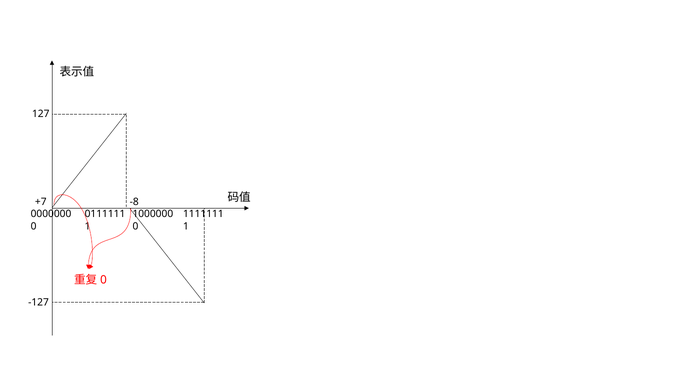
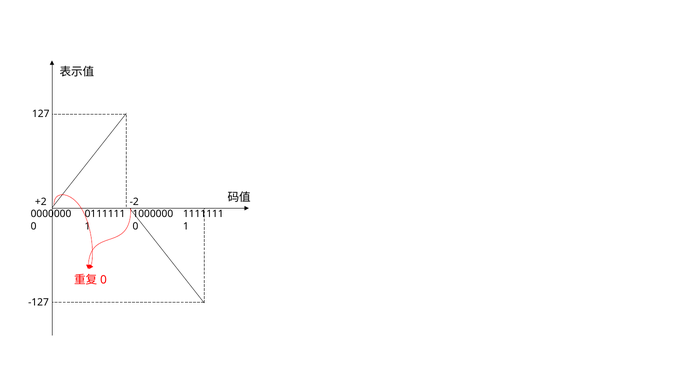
+7: +7 -> +2
-8: -8 -> -2
